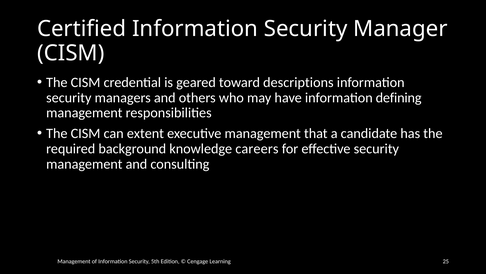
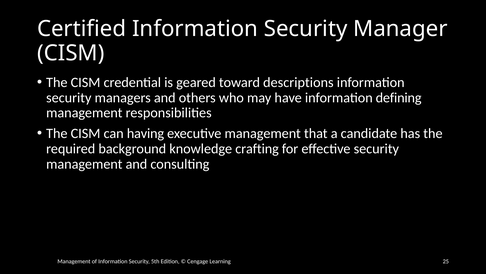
extent: extent -> having
careers: careers -> crafting
